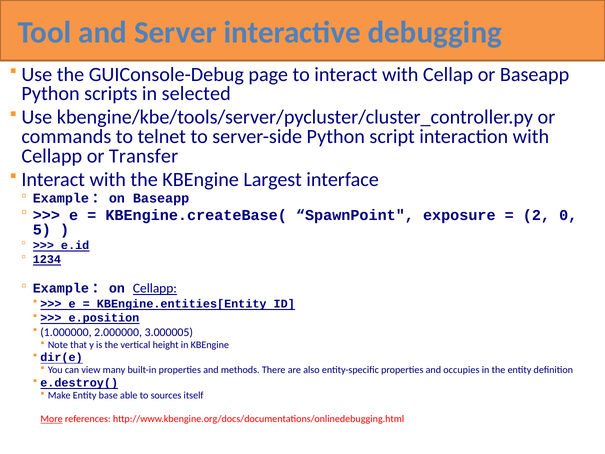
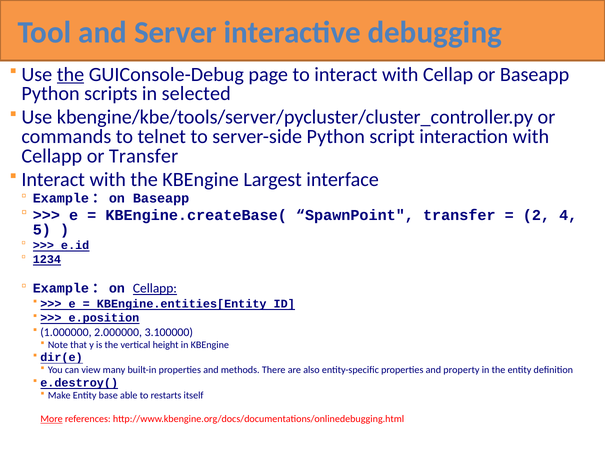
the at (71, 74) underline: none -> present
SpawnPoint exposure: exposure -> transfer
0: 0 -> 4
3.000005: 3.000005 -> 3.100000
occupies: occupies -> property
sources: sources -> restarts
